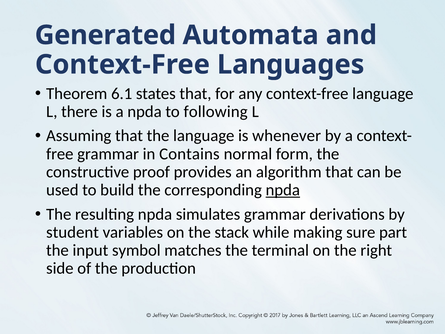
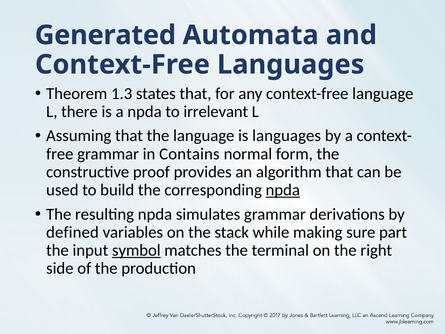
6.1: 6.1 -> 1.3
following: following -> irrelevant
is whenever: whenever -> languages
student: student -> defined
symbol underline: none -> present
